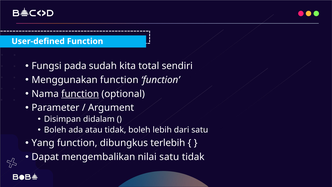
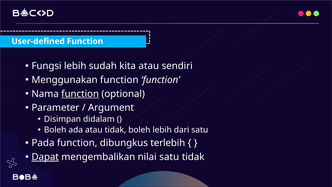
Fungsi pada: pada -> lebih
kita total: total -> atau
Yang: Yang -> Pada
Dapat underline: none -> present
